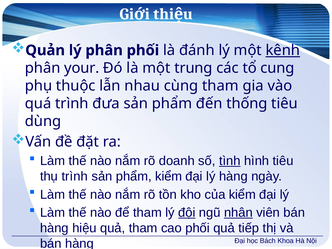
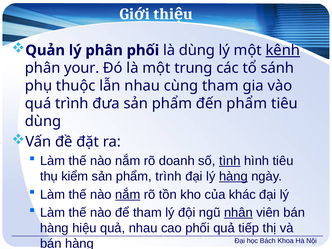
là đánh: đánh -> dùng
cung: cung -> sánh
đến thống: thống -> phẩm
thụ trình: trình -> kiểm
phẩm kiểm: kiểm -> trình
hàng at (233, 176) underline: none -> present
nắm at (128, 195) underline: none -> present
của kiểm: kiểm -> khác
đội underline: present -> none
quả tham: tham -> nhau
